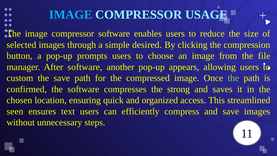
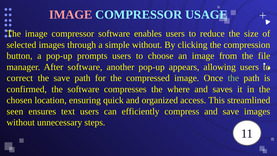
IMAGE at (71, 15) colour: light blue -> pink
simple desired: desired -> without
custom: custom -> correct
strong: strong -> where
